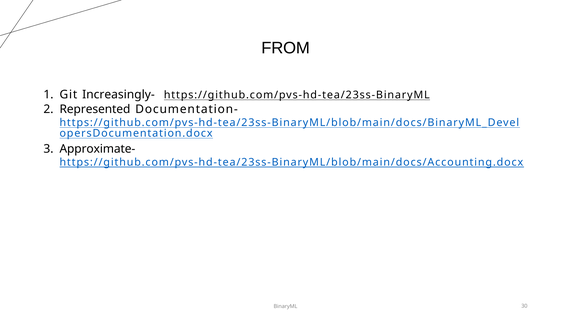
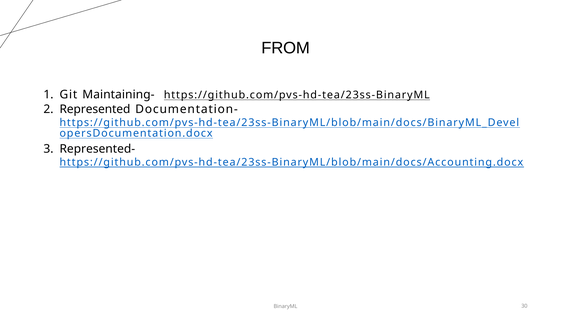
Increasingly-: Increasingly- -> Maintaining-
Approximate-: Approximate- -> Represented-
